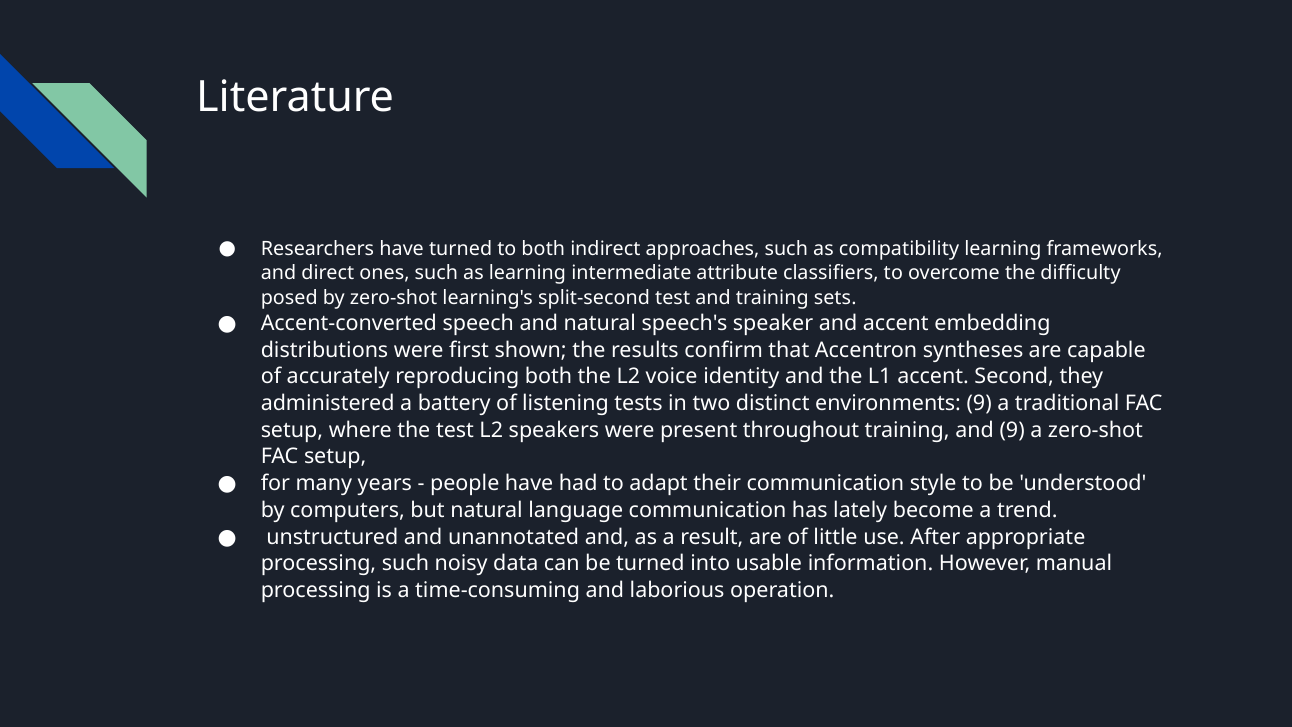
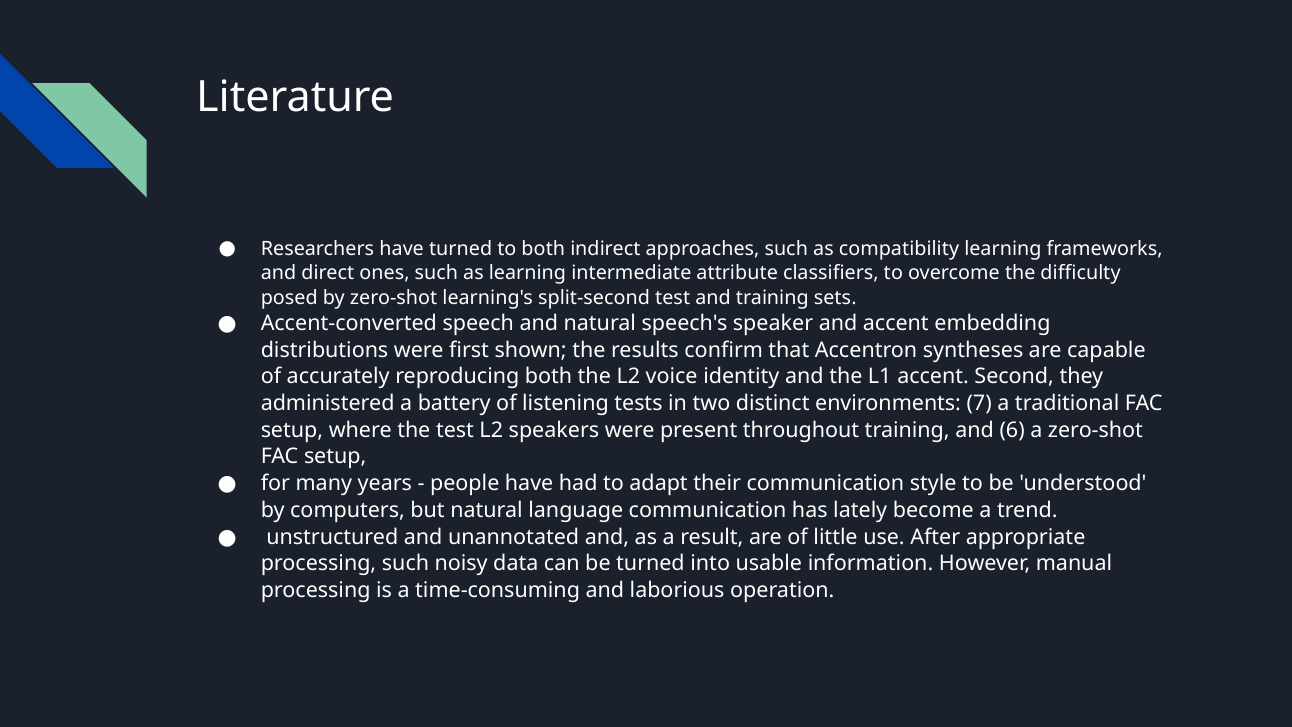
environments 9: 9 -> 7
and 9: 9 -> 6
